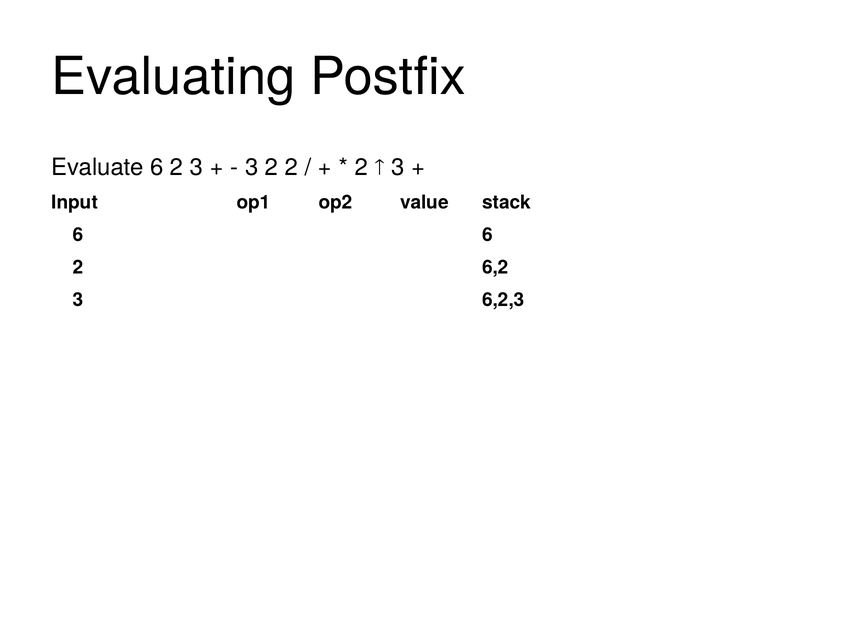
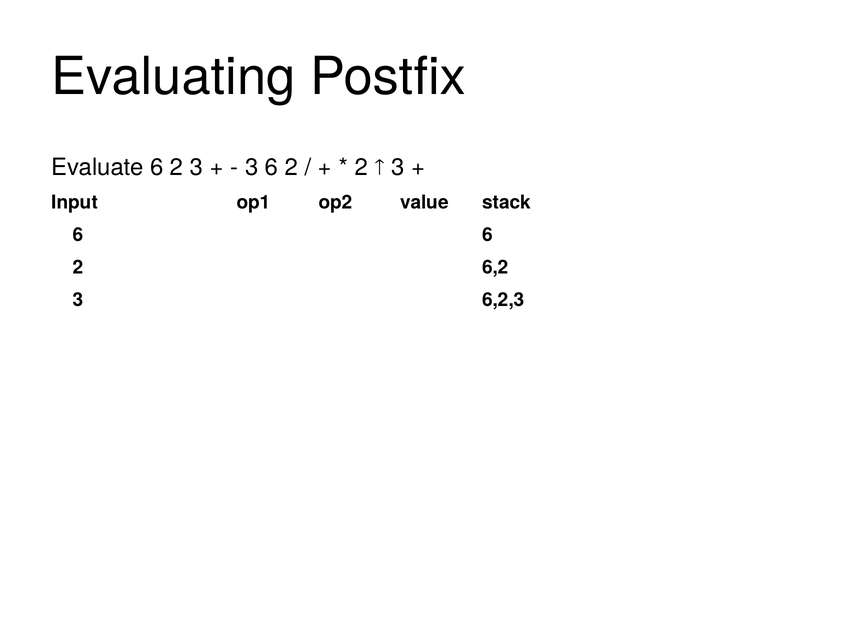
3 2: 2 -> 6
